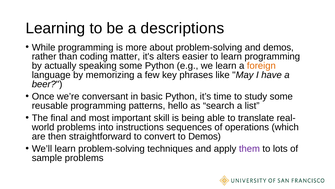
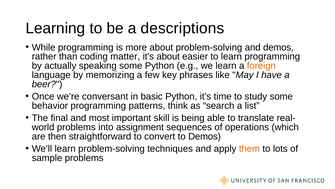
it's alters: alters -> about
reusable: reusable -> behavior
hello: hello -> think
instructions: instructions -> assignment
them colour: purple -> orange
